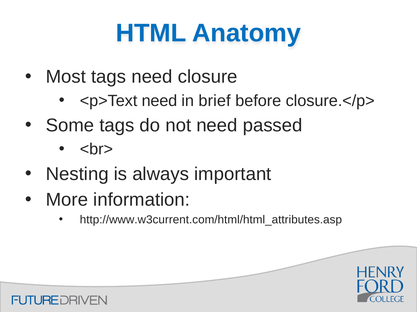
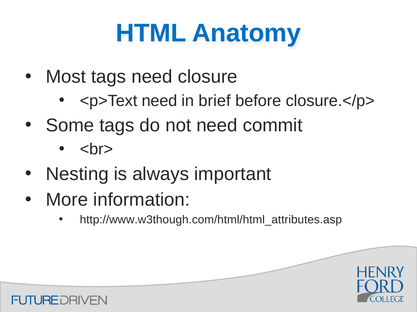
passed: passed -> commit
http://www.w3current.com/html/html_attributes.asp: http://www.w3current.com/html/html_attributes.asp -> http://www.w3though.com/html/html_attributes.asp
